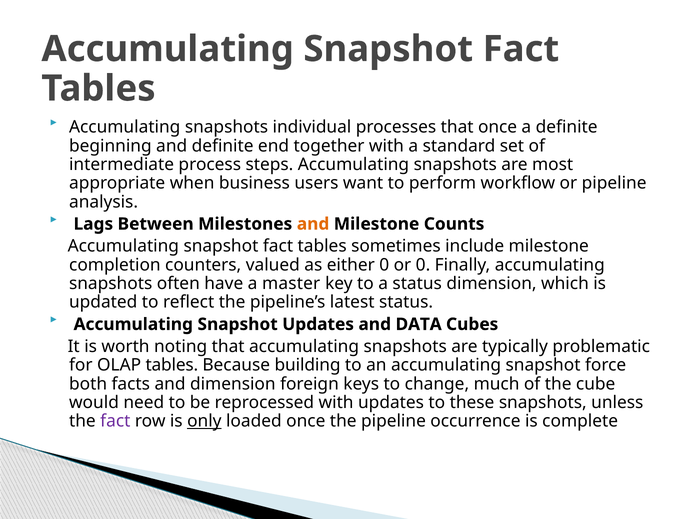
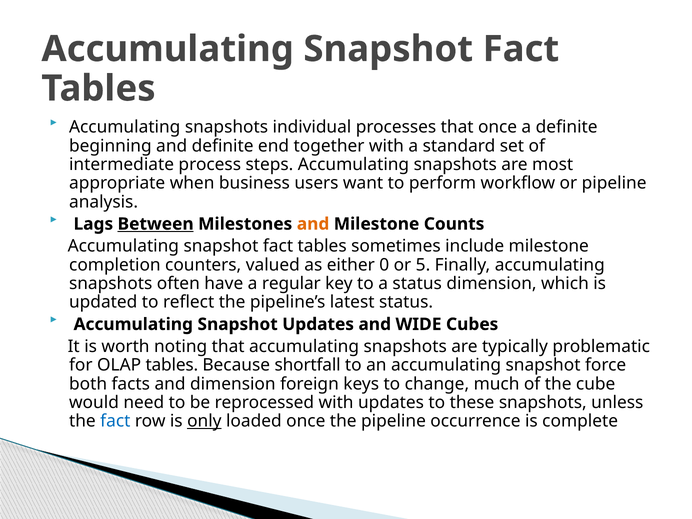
Between underline: none -> present
or 0: 0 -> 5
master: master -> regular
DATA: DATA -> WIDE
building: building -> shortfall
fact at (115, 421) colour: purple -> blue
